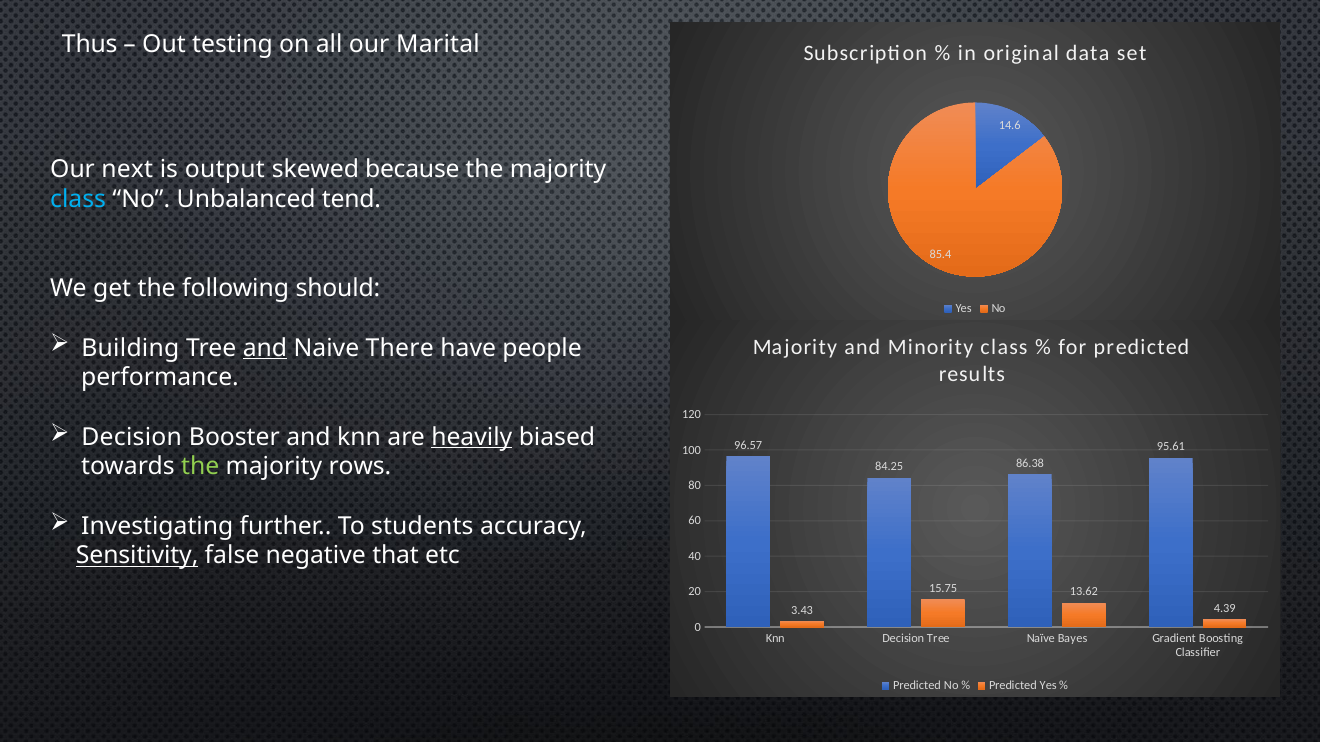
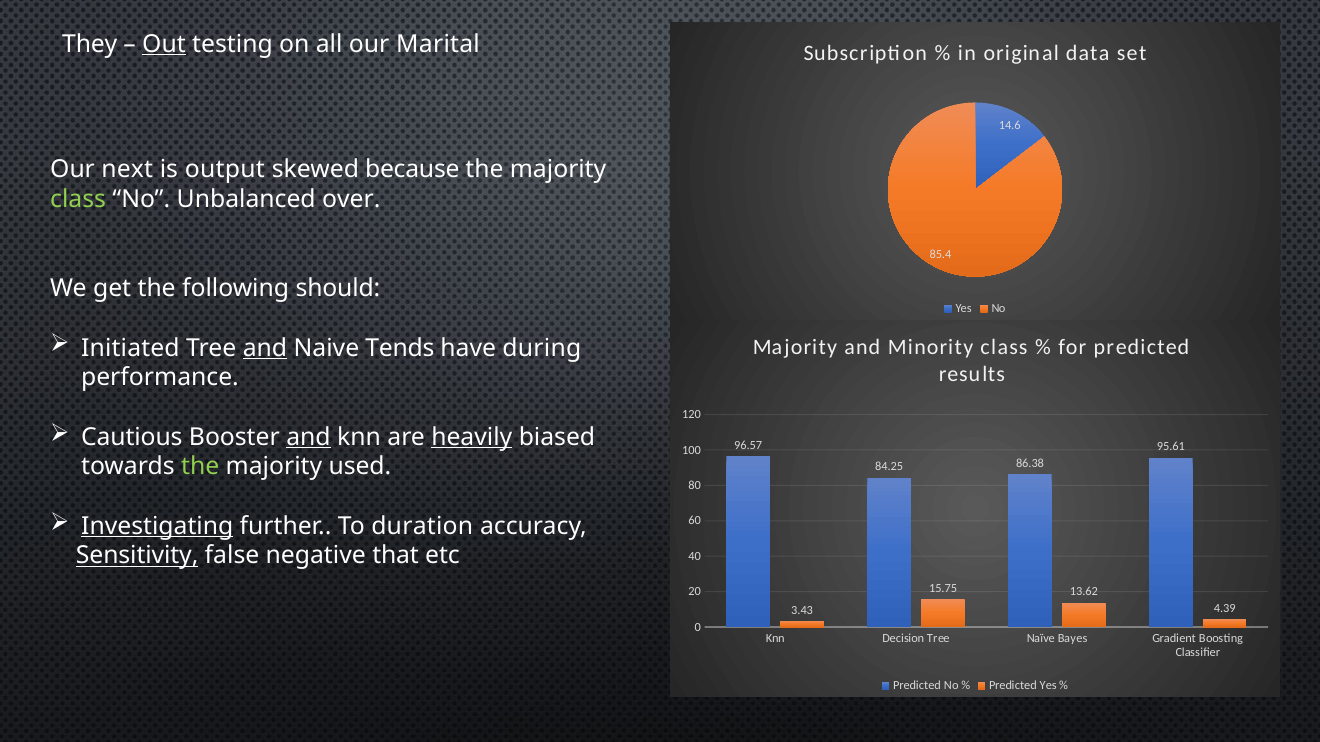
Thus: Thus -> They
Out underline: none -> present
class at (78, 200) colour: light blue -> light green
tend: tend -> over
Building: Building -> Initiated
There: There -> Tends
people: people -> during
Decision at (132, 437): Decision -> Cautious
and at (309, 437) underline: none -> present
rows: rows -> used
Investigating underline: none -> present
students: students -> duration
